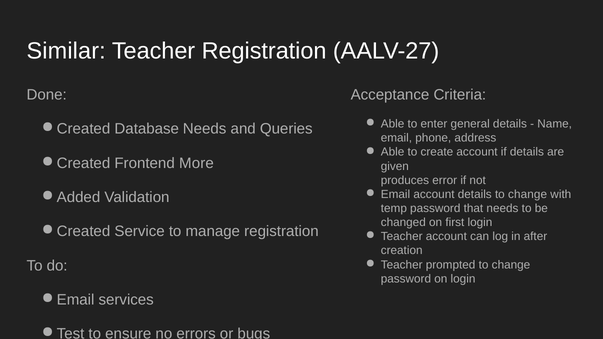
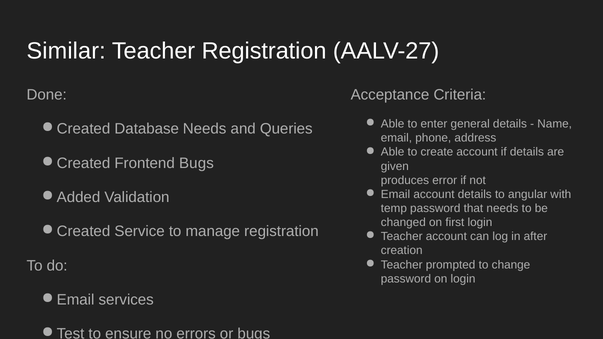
Frontend More: More -> Bugs
details to change: change -> angular
